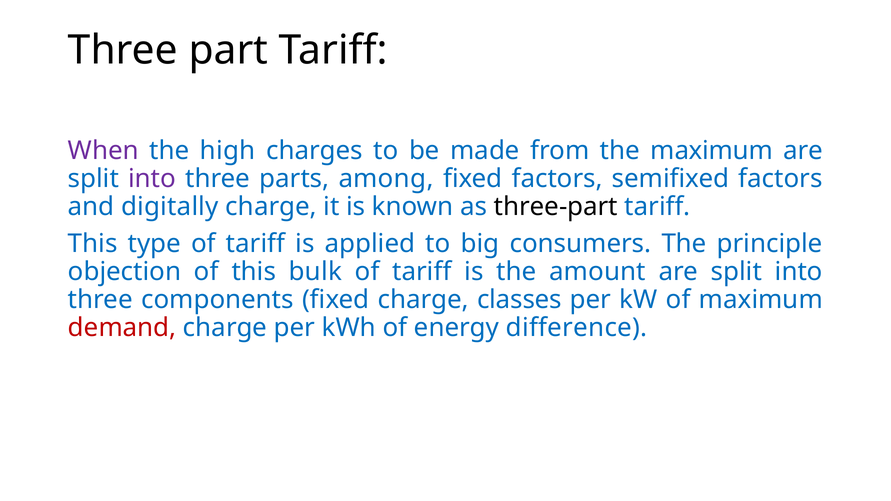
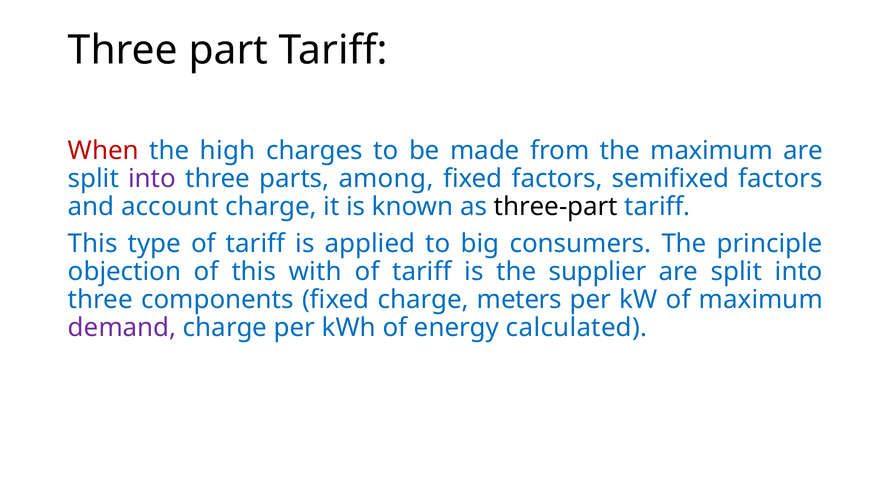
When colour: purple -> red
digitally: digitally -> account
bulk: bulk -> with
amount: amount -> supplier
classes: classes -> meters
demand colour: red -> purple
difference: difference -> calculated
